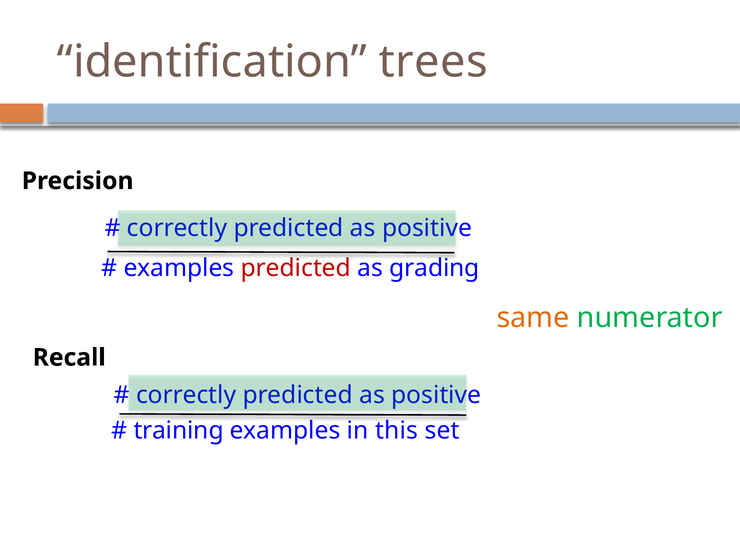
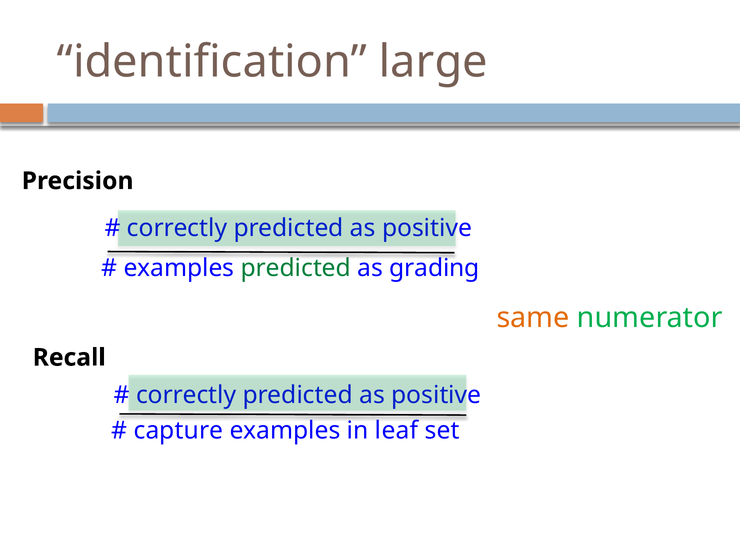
trees: trees -> large
predicted at (296, 268) colour: red -> green
training: training -> capture
this: this -> leaf
